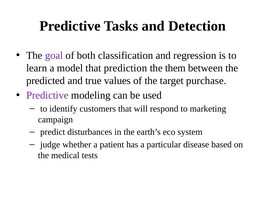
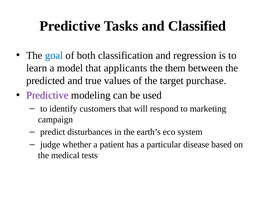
Detection: Detection -> Classified
goal colour: purple -> blue
prediction: prediction -> applicants
